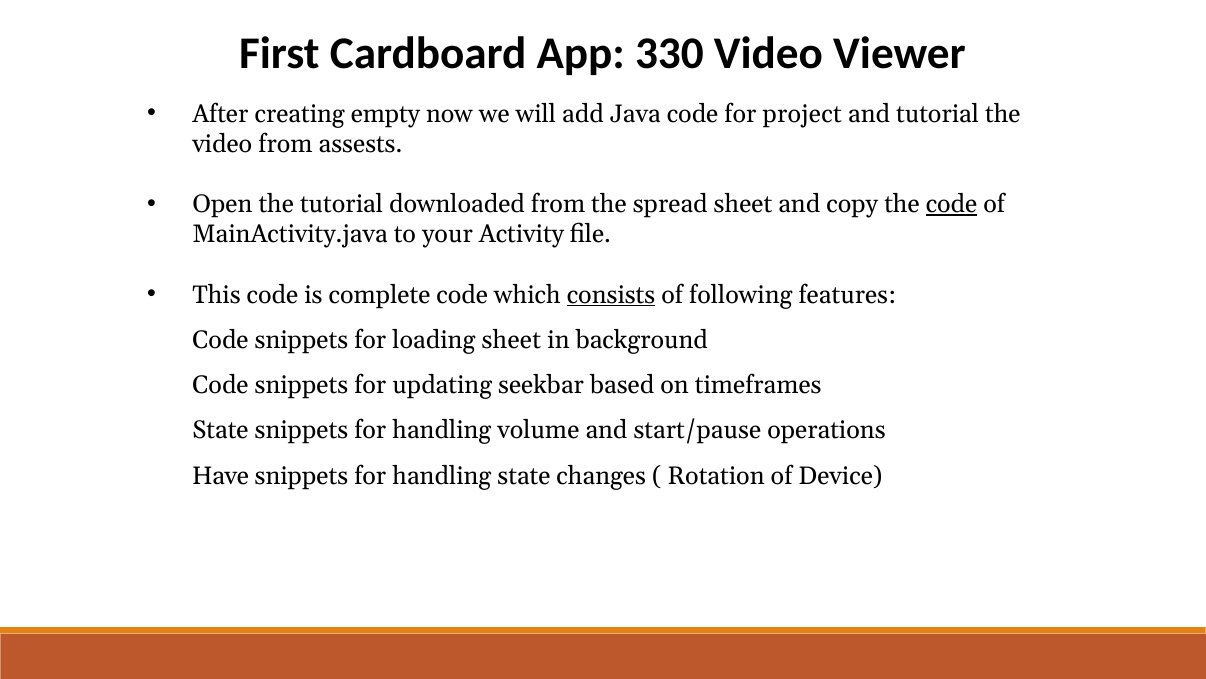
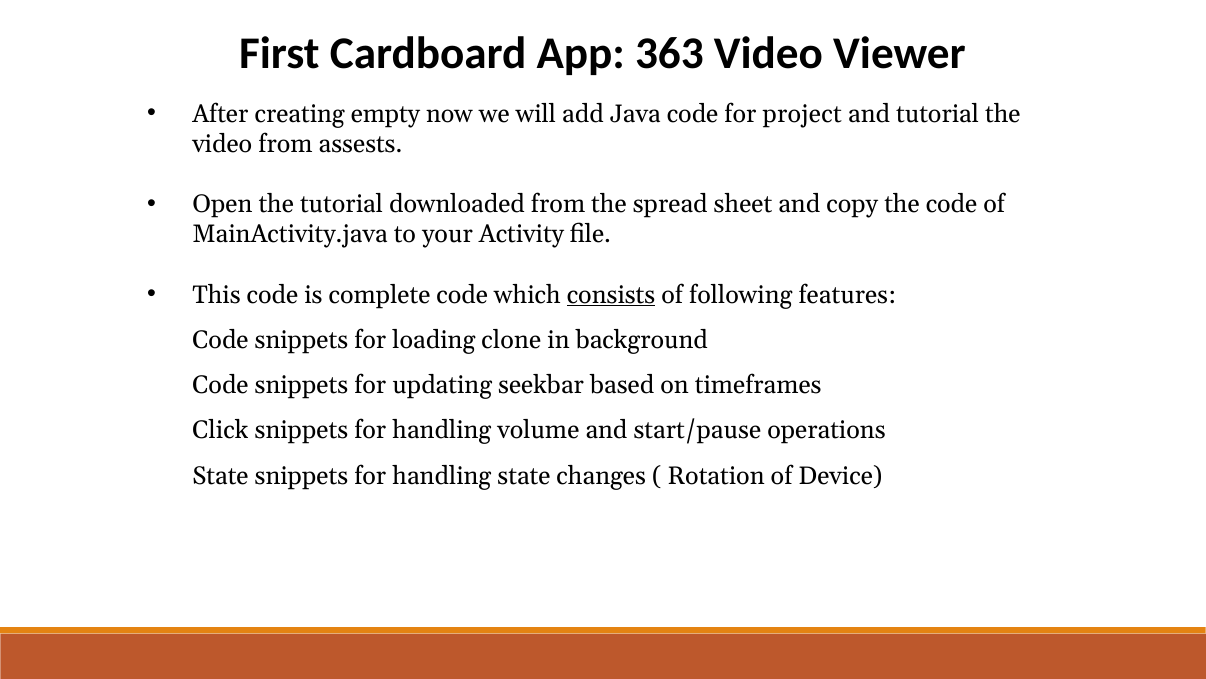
330: 330 -> 363
code at (952, 204) underline: present -> none
loading sheet: sheet -> clone
State at (220, 430): State -> Click
Have at (221, 475): Have -> State
